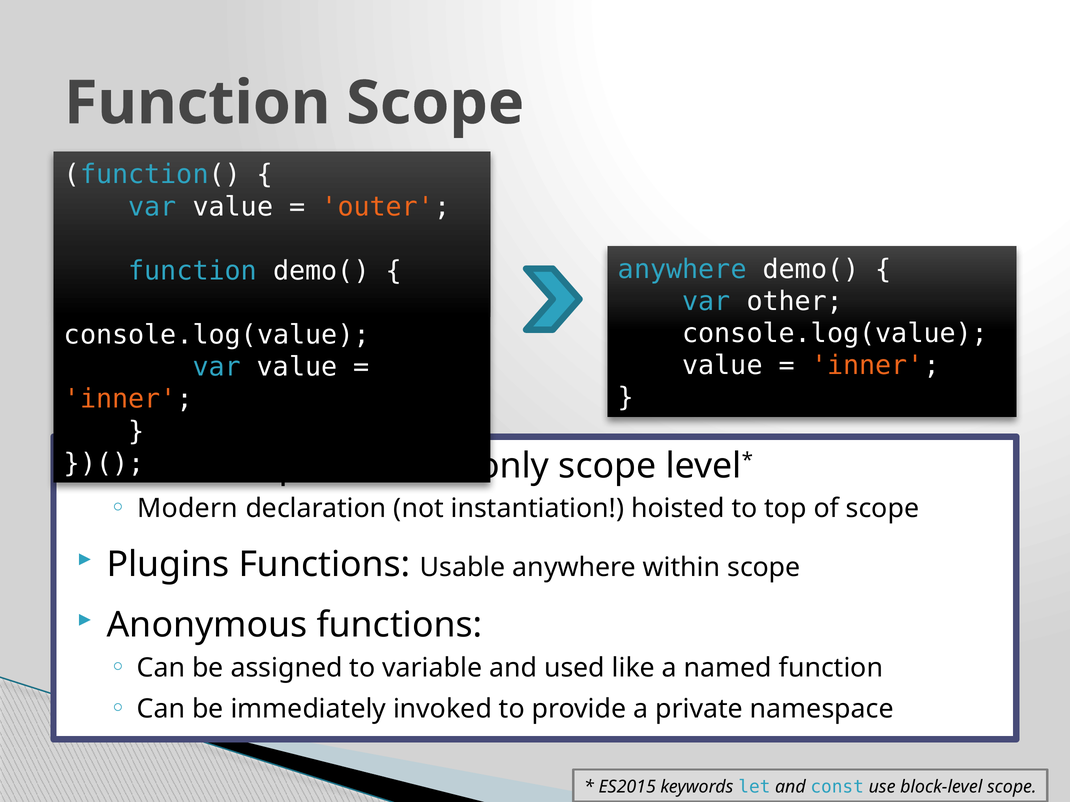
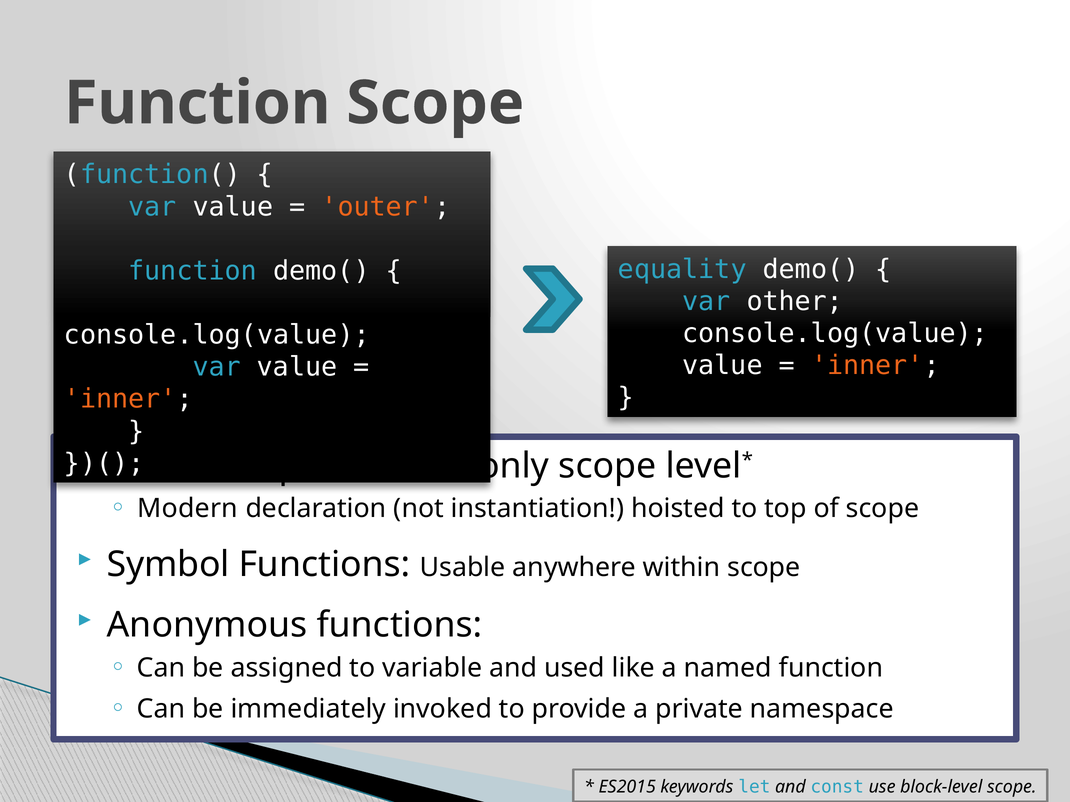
anywhere at (682, 269): anywhere -> equality
Plugins: Plugins -> Symbol
